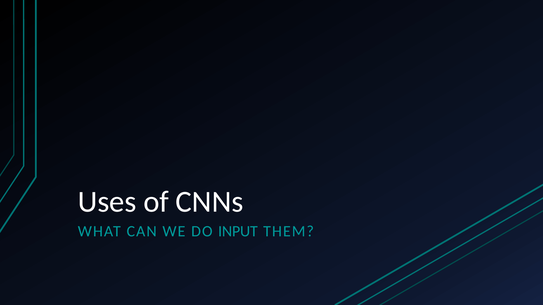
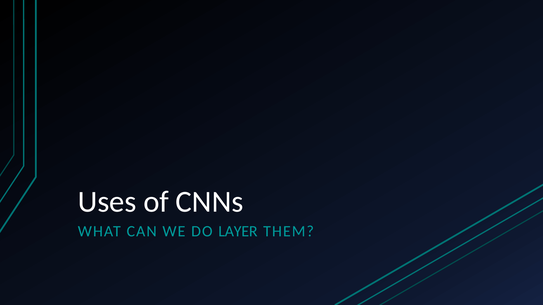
INPUT: INPUT -> LAYER
